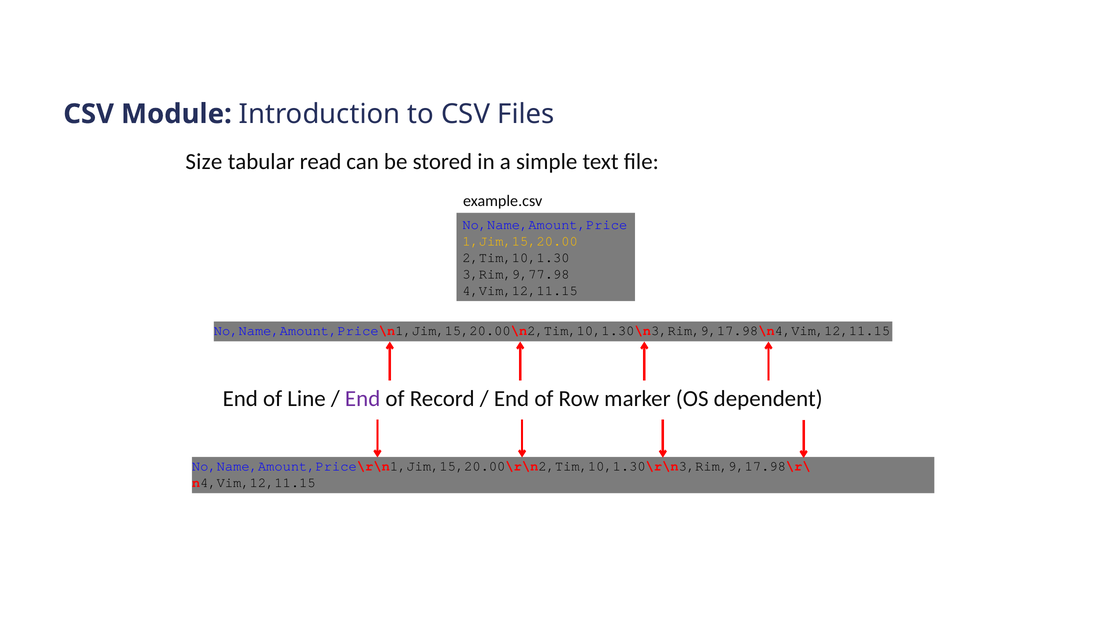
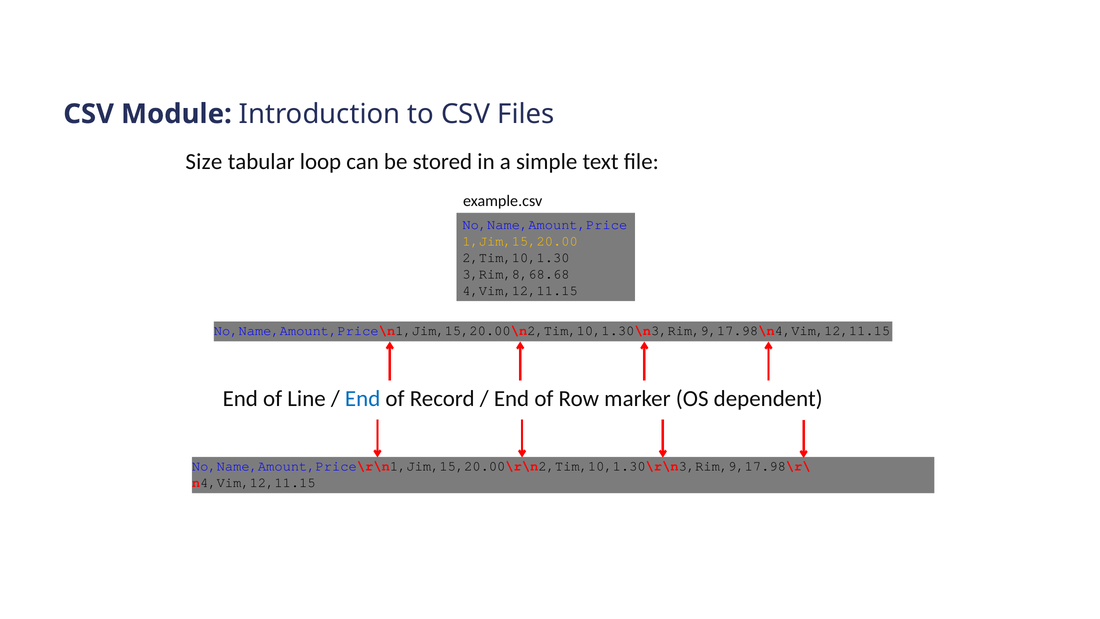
read: read -> loop
3,Rim,9,77.98: 3,Rim,9,77.98 -> 3,Rim,8,68.68
End at (363, 398) colour: purple -> blue
